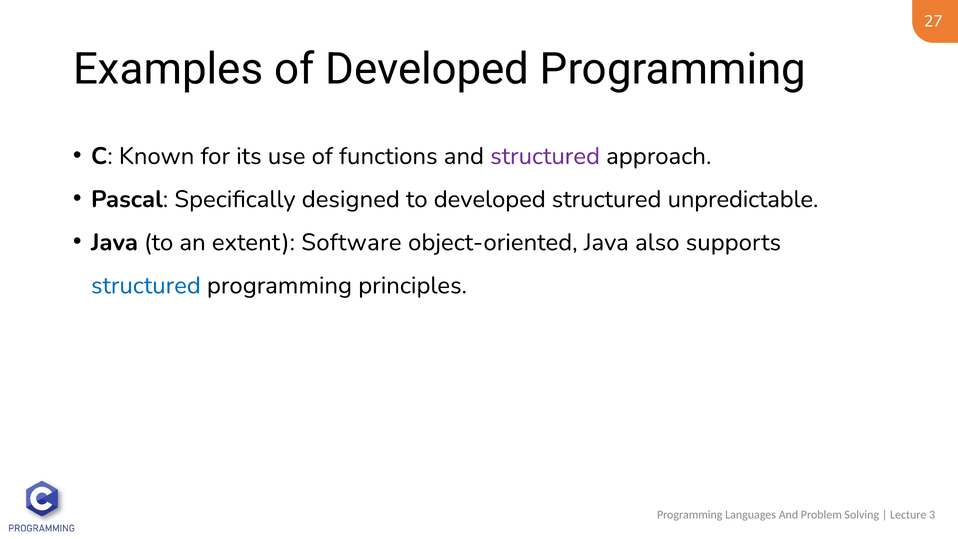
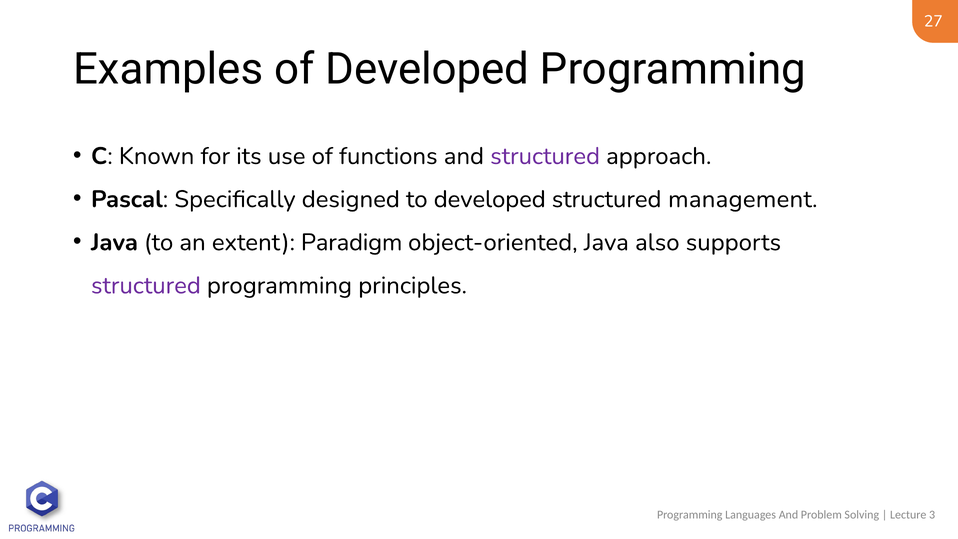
unpredictable: unpredictable -> management
Software: Software -> Paradigm
structured at (146, 285) colour: blue -> purple
